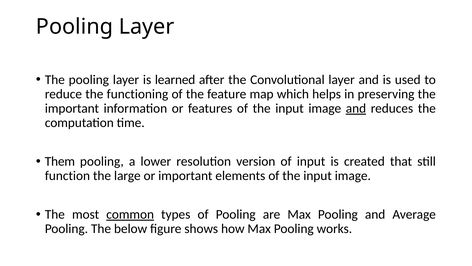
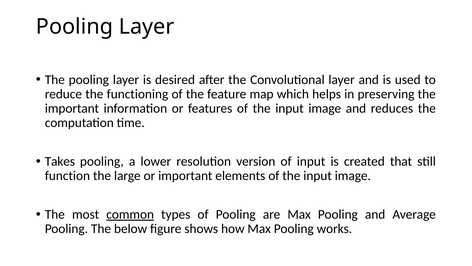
learned: learned -> desired
and at (356, 108) underline: present -> none
Them: Them -> Takes
